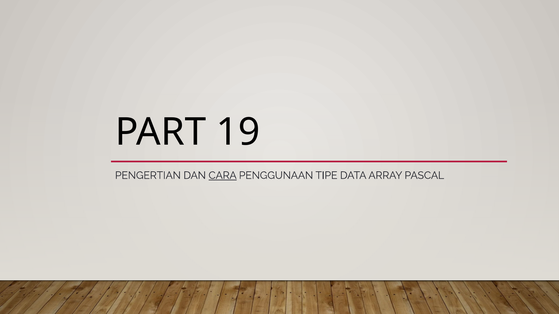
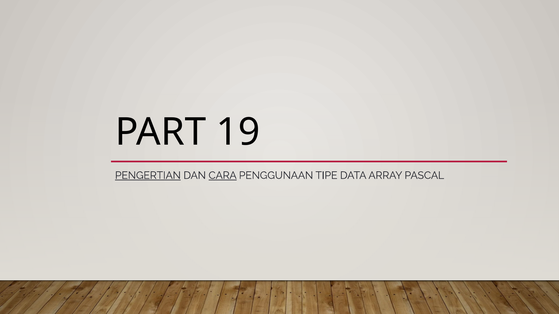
PENGERTIAN underline: none -> present
